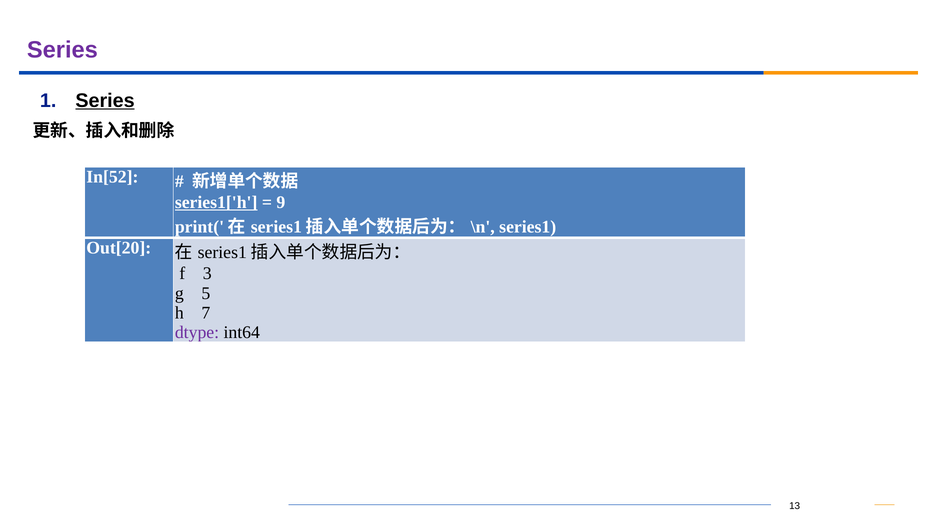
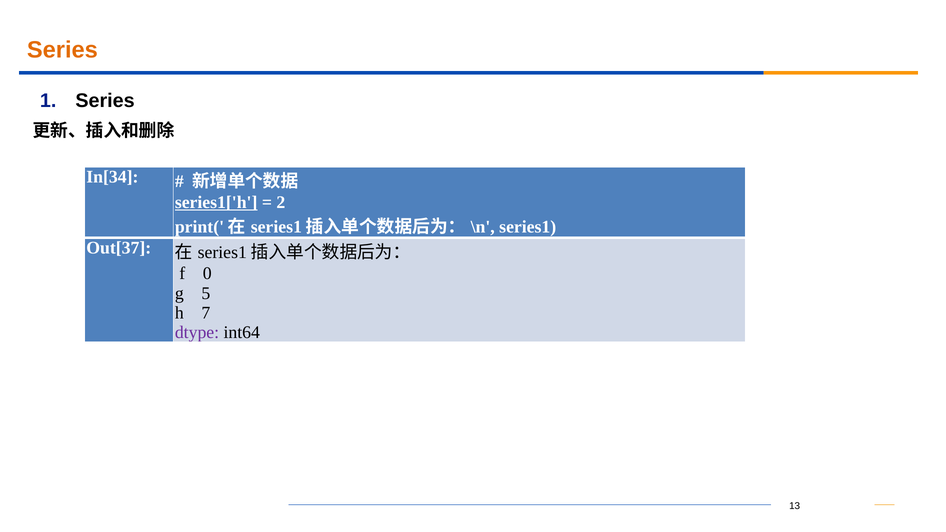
Series at (62, 50) colour: purple -> orange
Series at (105, 101) underline: present -> none
In[52: In[52 -> In[34
9: 9 -> 2
Out[20: Out[20 -> Out[37
3: 3 -> 0
